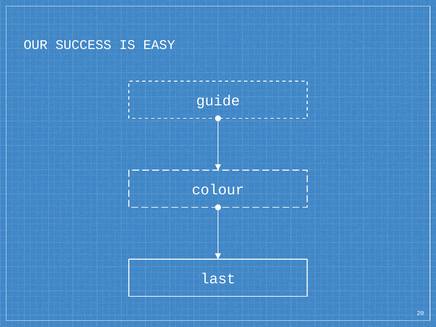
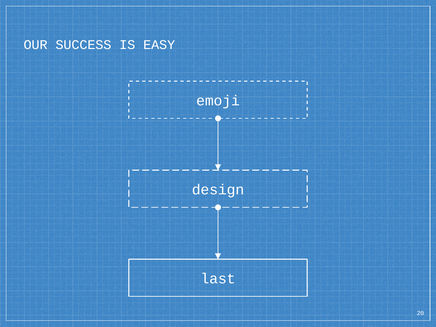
guide: guide -> emoji
colour: colour -> design
